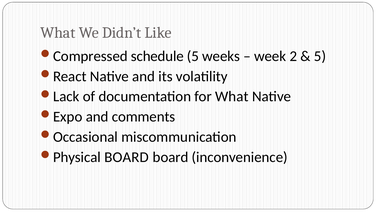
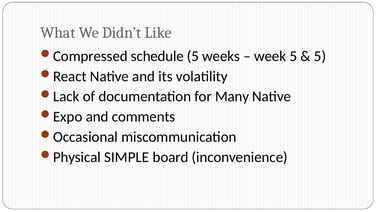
week 2: 2 -> 5
for What: What -> Many
BOARD at (127, 157): BOARD -> SIMPLE
